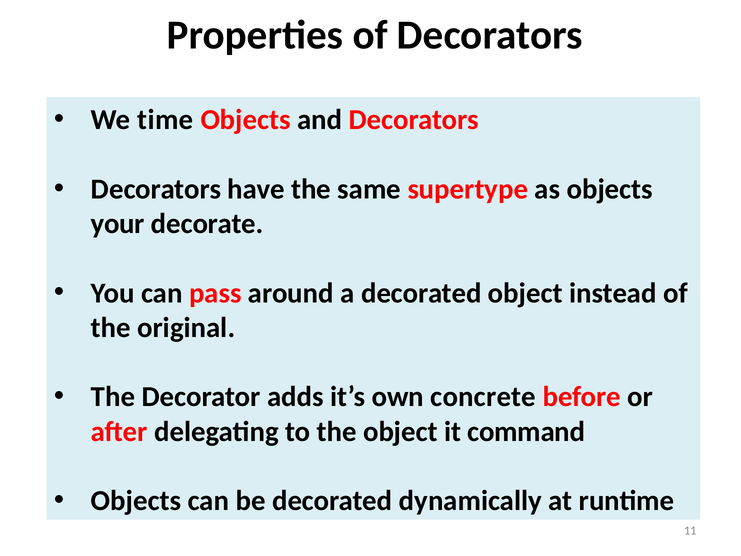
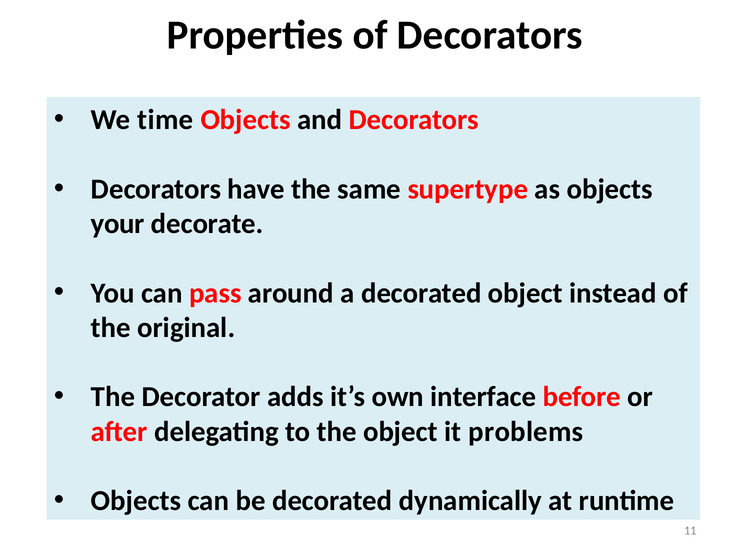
concrete: concrete -> interface
command: command -> problems
